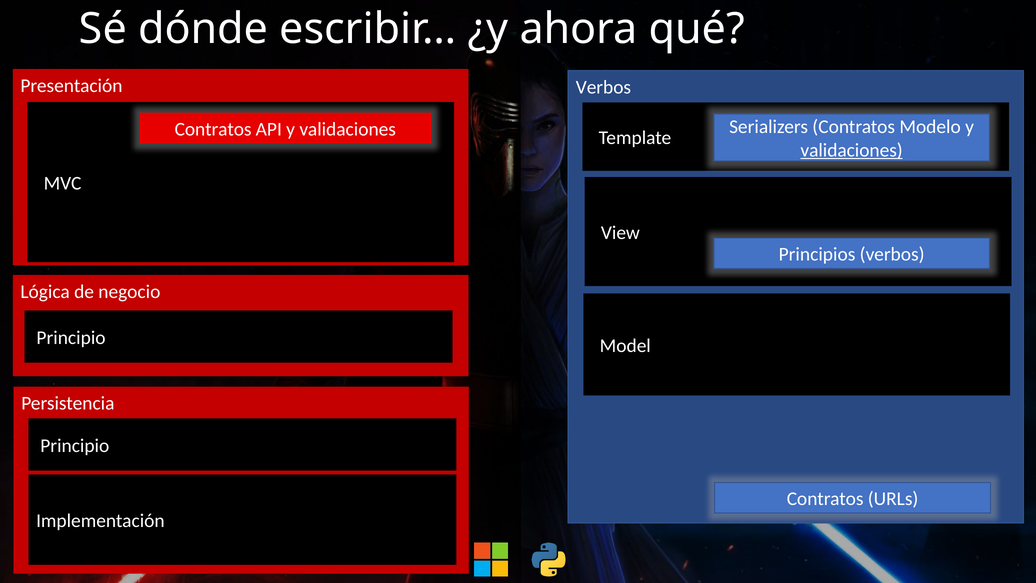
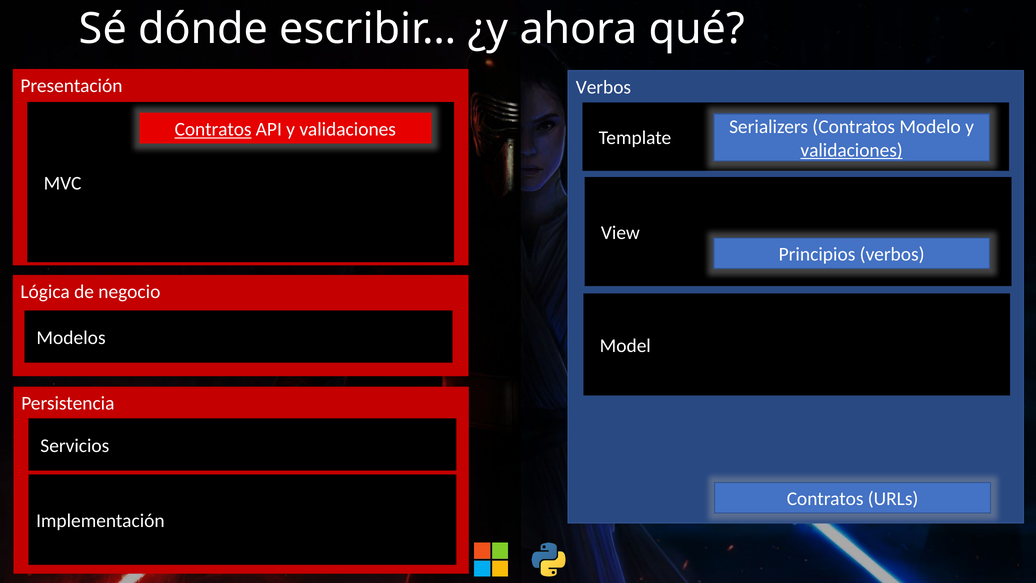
Contratos at (213, 130) underline: none -> present
Principio at (71, 338): Principio -> Modelos
Principio at (75, 446): Principio -> Servicios
